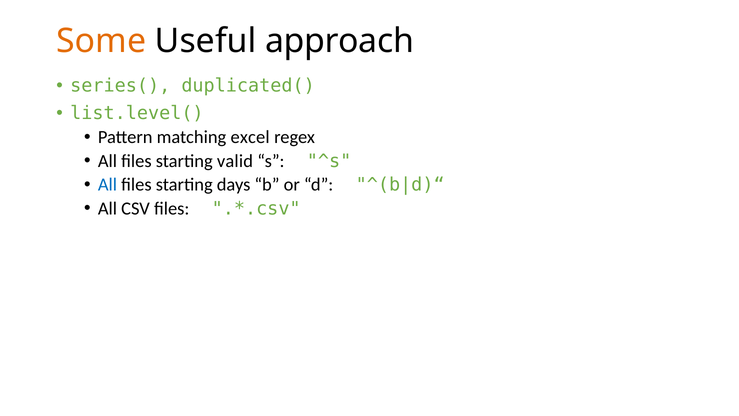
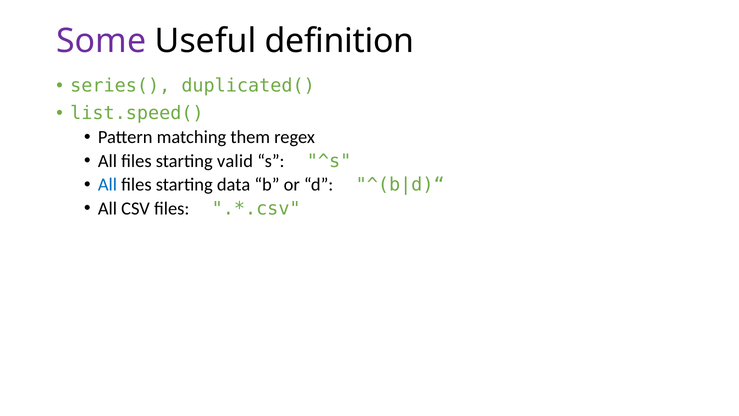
Some colour: orange -> purple
approach: approach -> definition
list.level(: list.level( -> list.speed(
excel: excel -> them
days: days -> data
